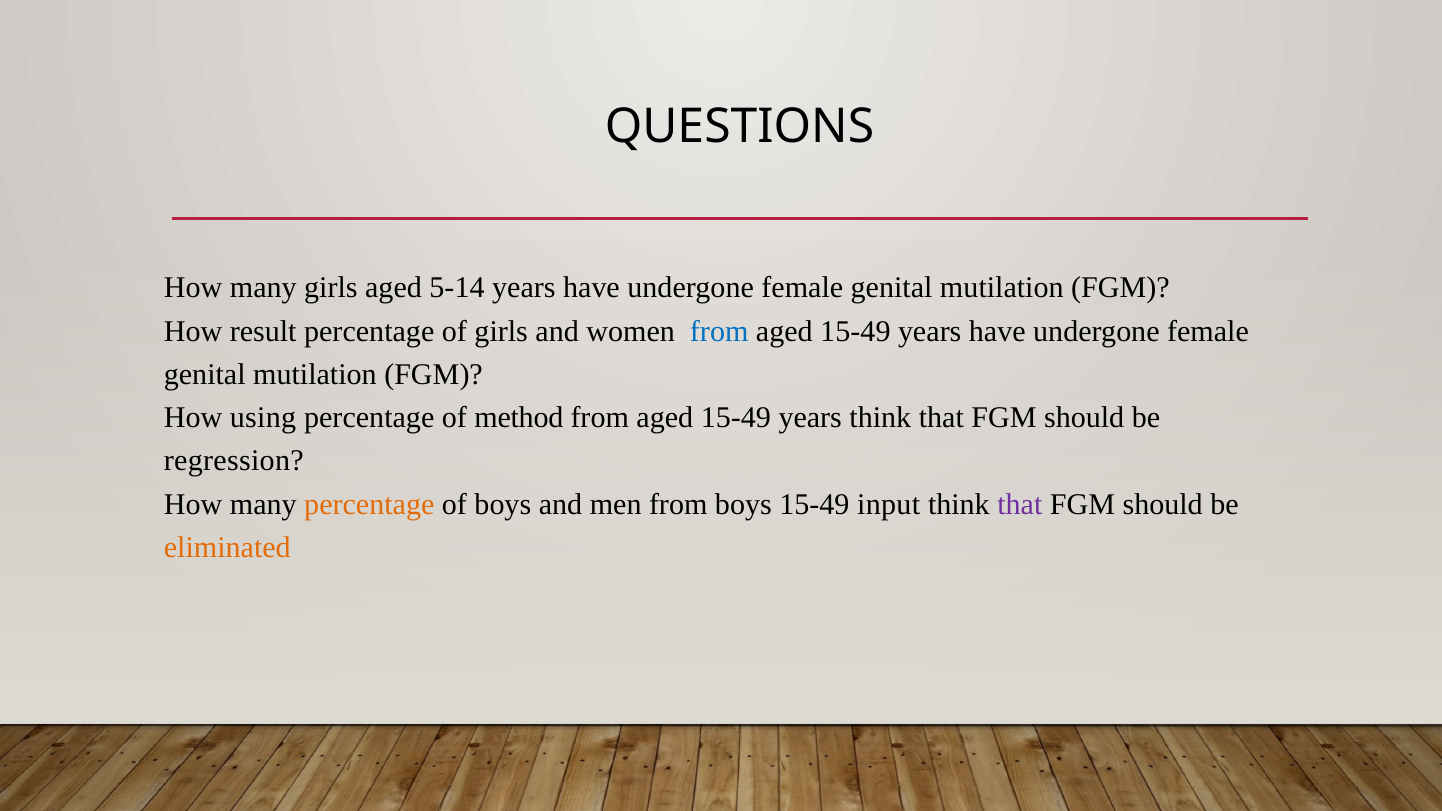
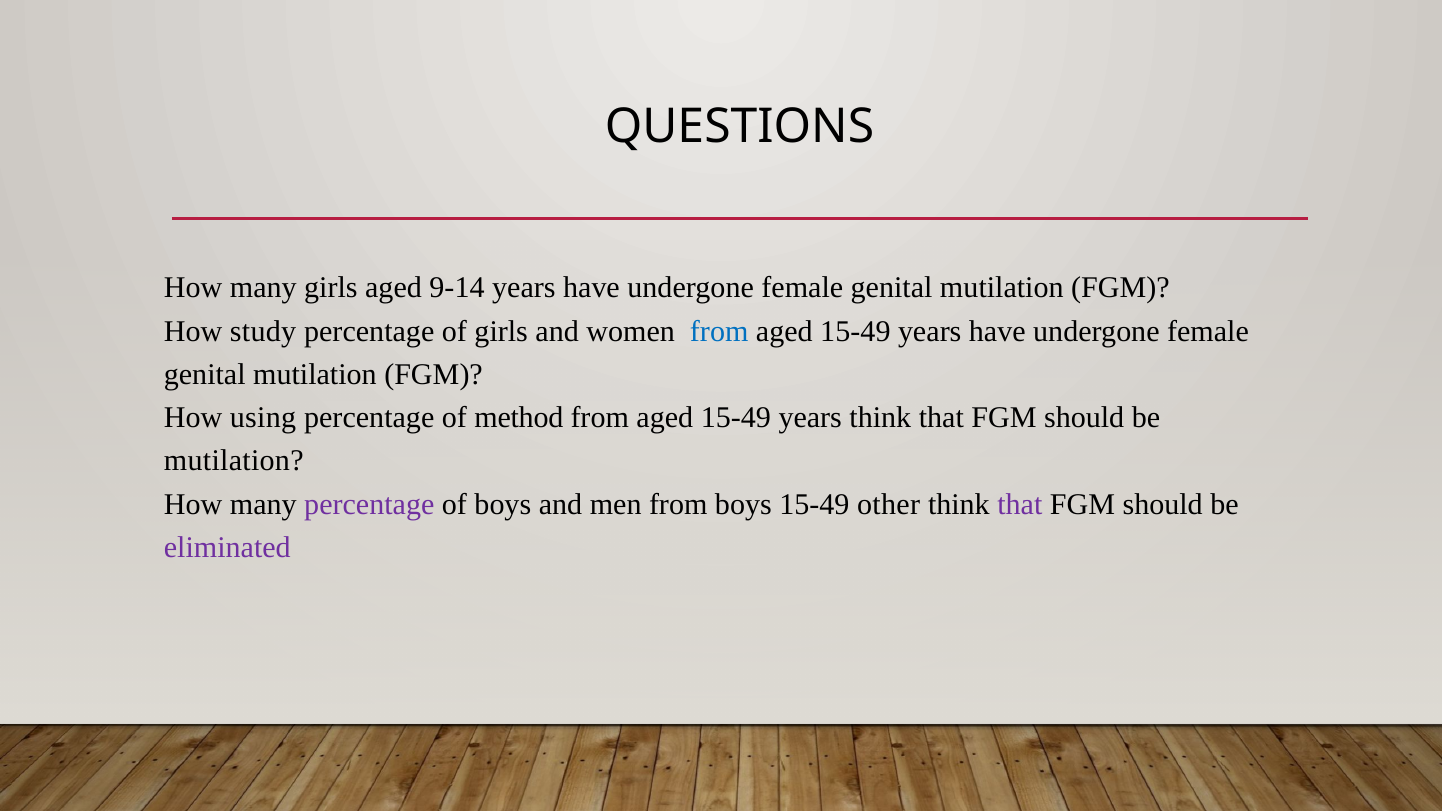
5-14: 5-14 -> 9-14
result: result -> study
regression at (234, 461): regression -> mutilation
percentage at (369, 504) colour: orange -> purple
input: input -> other
eliminated colour: orange -> purple
